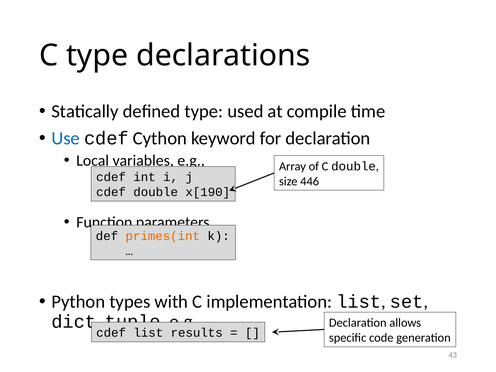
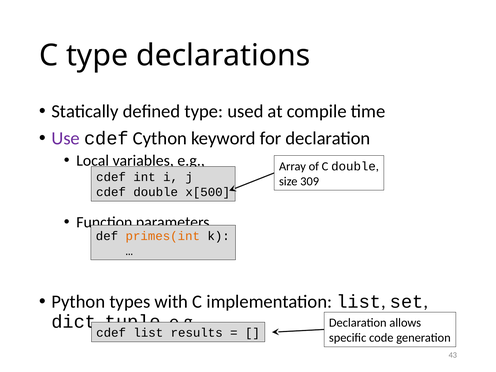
Use colour: blue -> purple
446: 446 -> 309
x[190: x[190 -> x[500
